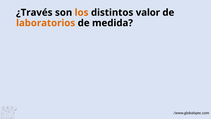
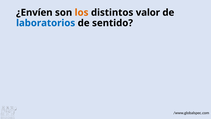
¿Través: ¿Través -> ¿Envíen
laboratorios colour: orange -> blue
medida: medida -> sentido
